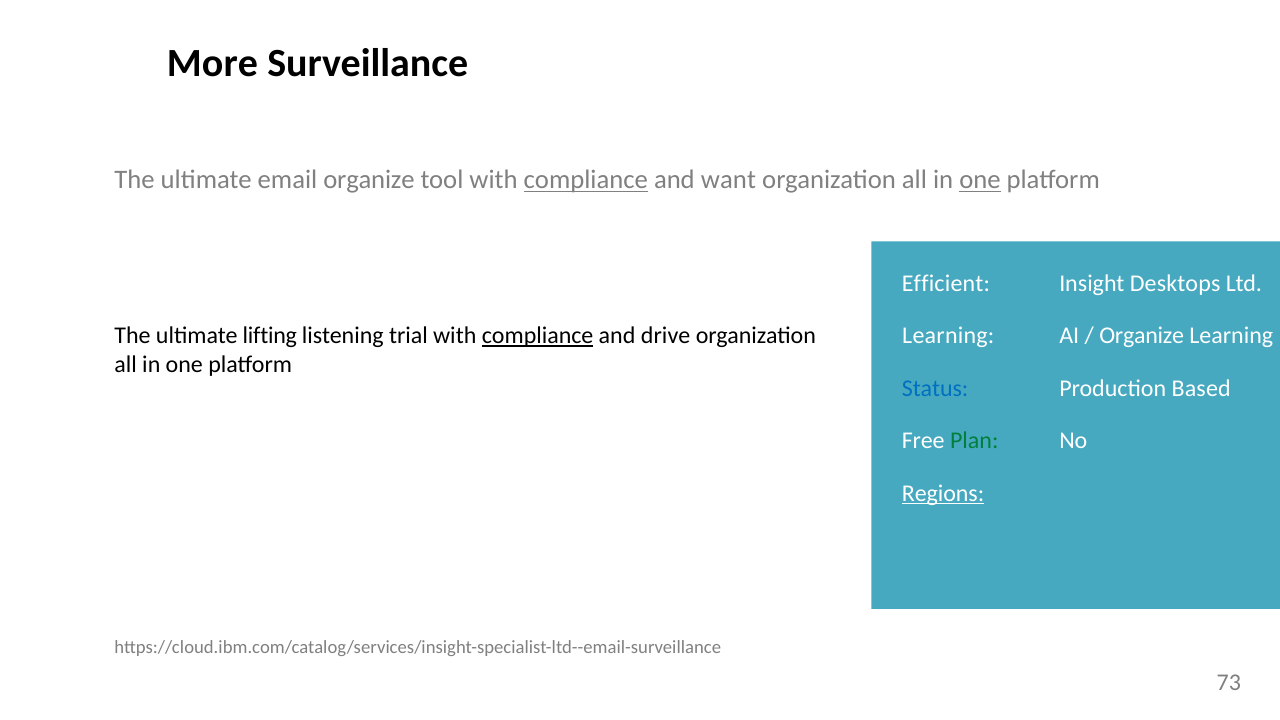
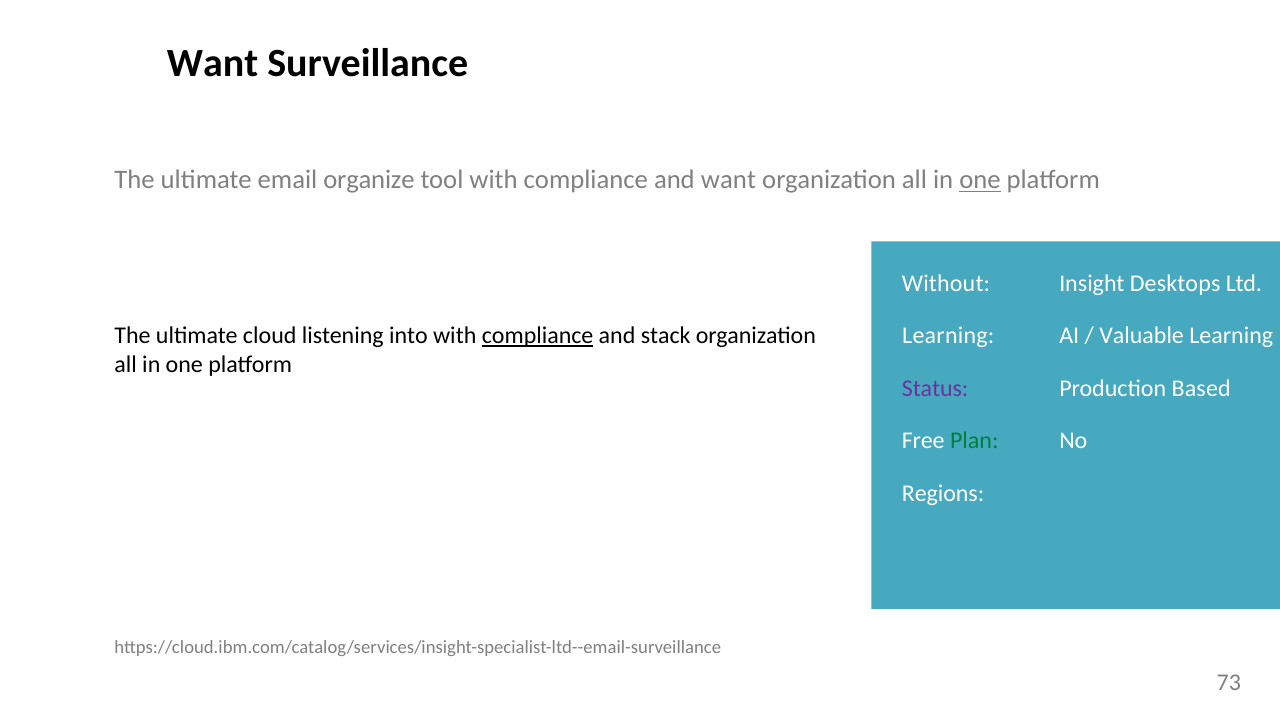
More at (212, 63): More -> Want
compliance at (586, 180) underline: present -> none
Efficient: Efficient -> Without
lifting: lifting -> cloud
trial: trial -> into
drive: drive -> stack
Organize at (1142, 336): Organize -> Valuable
Status colour: blue -> purple
Regions underline: present -> none
